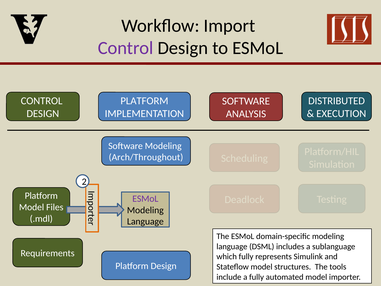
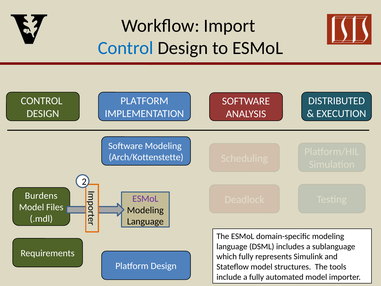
Control at (126, 48) colour: purple -> blue
Arch/Throughout: Arch/Throughout -> Arch/Kottenstette
Platform at (41, 196): Platform -> Burdens
